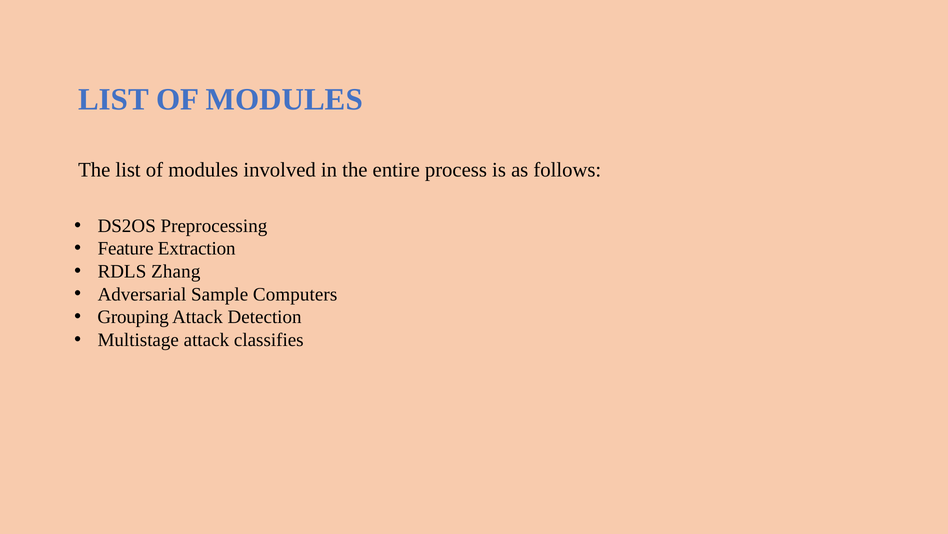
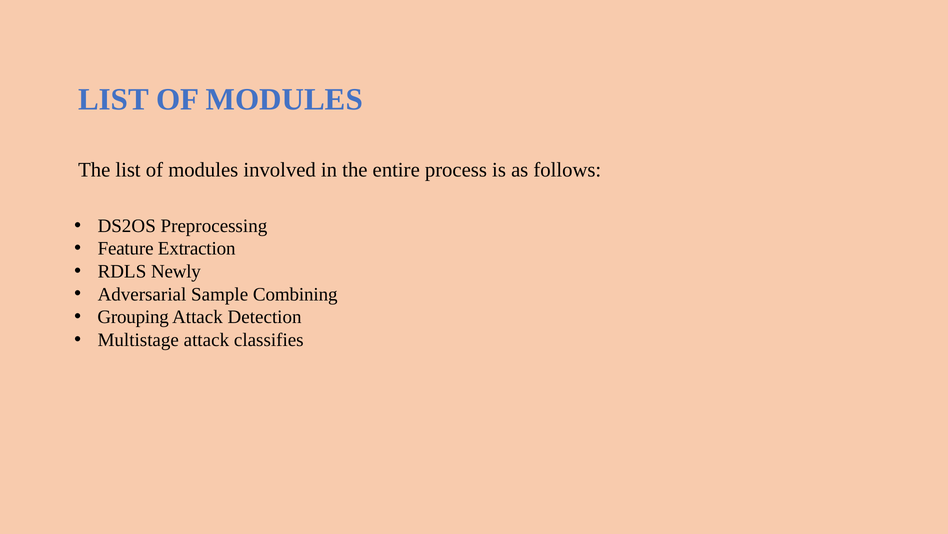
Zhang: Zhang -> Newly
Computers: Computers -> Combining
